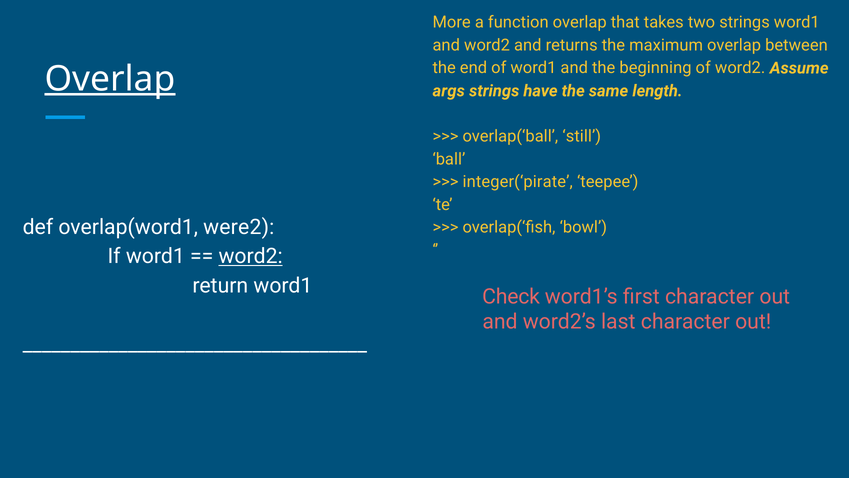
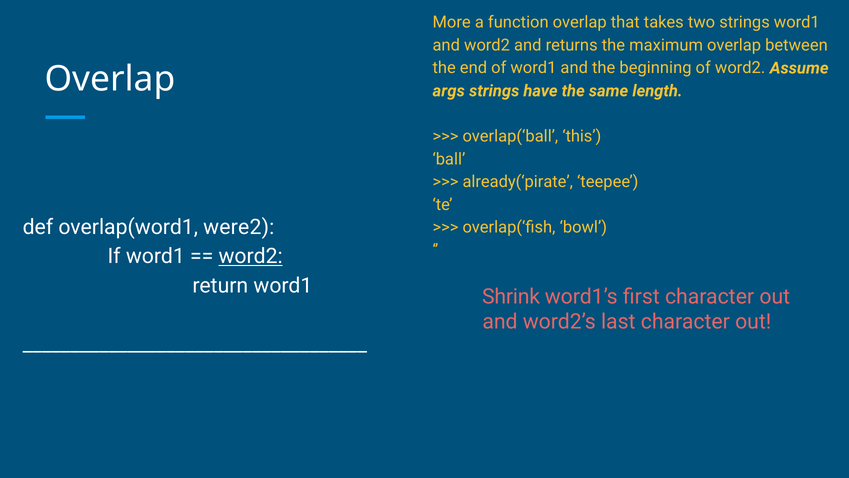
Overlap at (110, 79) underline: present -> none
still: still -> this
integer(‘pirate: integer(‘pirate -> already(‘pirate
Check: Check -> Shrink
